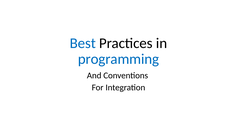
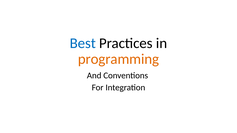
programming colour: blue -> orange
